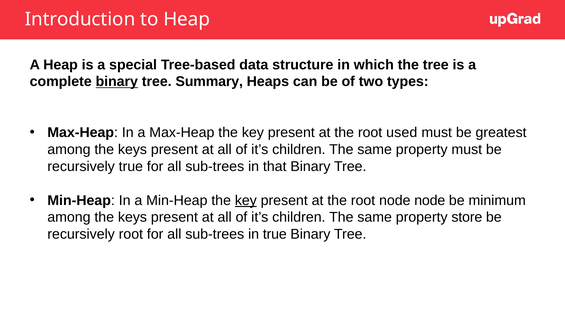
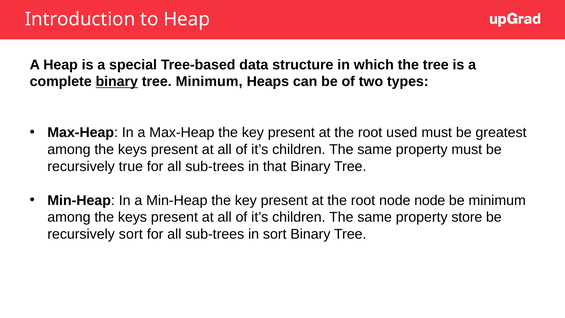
tree Summary: Summary -> Minimum
key at (246, 200) underline: present -> none
recursively root: root -> sort
in true: true -> sort
